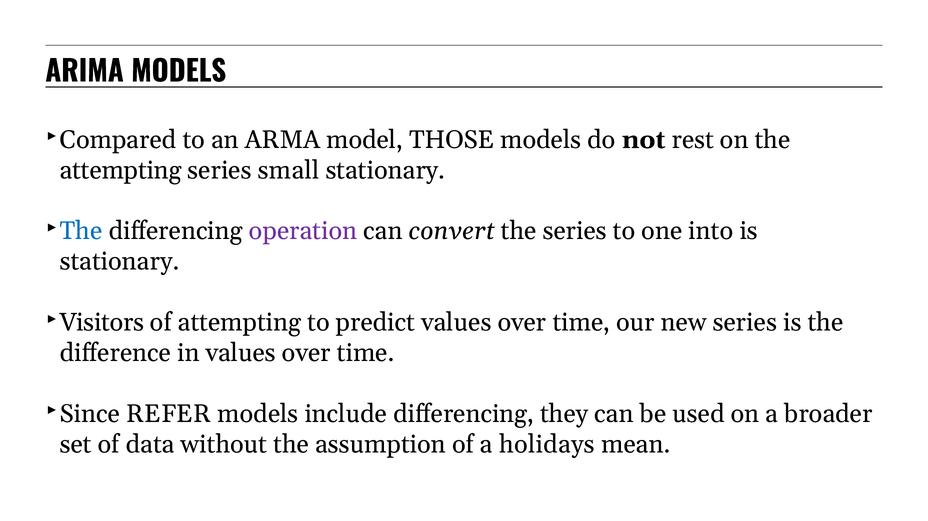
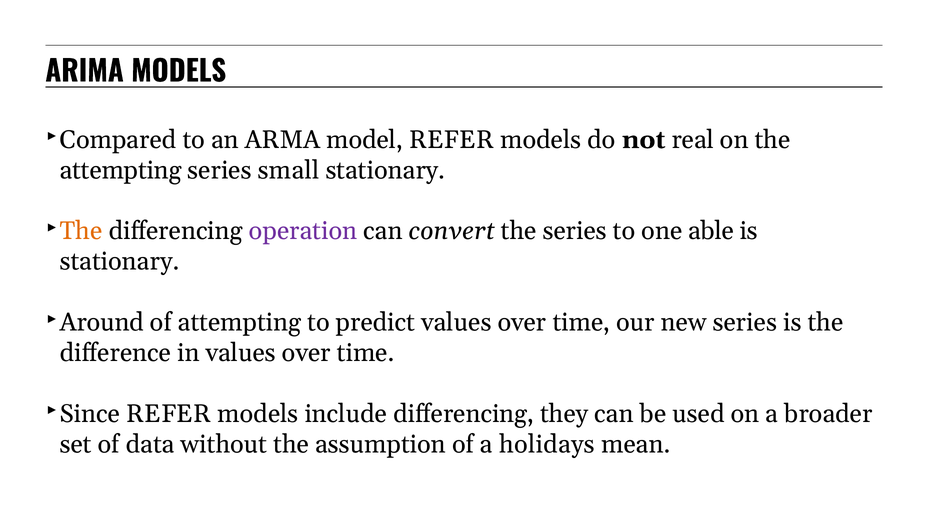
model THOSE: THOSE -> REFER
rest: rest -> real
The at (81, 231) colour: blue -> orange
into: into -> able
Visitors: Visitors -> Around
